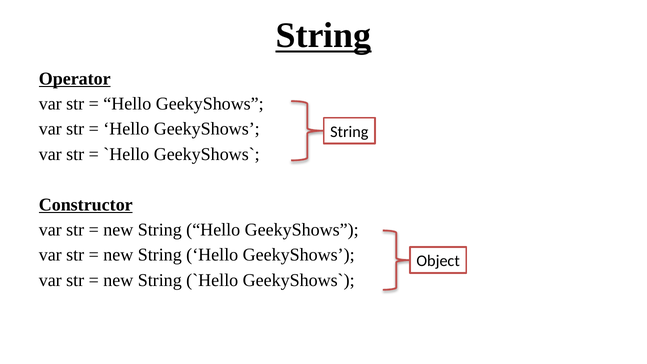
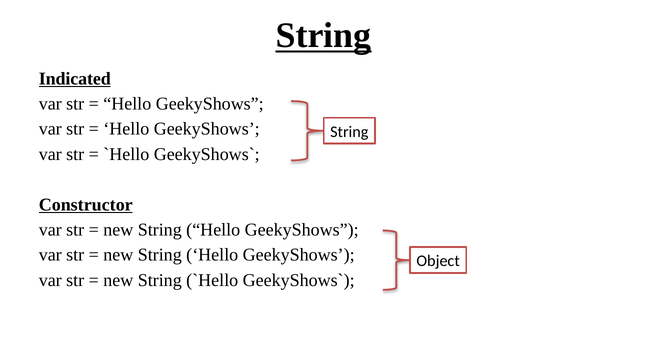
Operator: Operator -> Indicated
